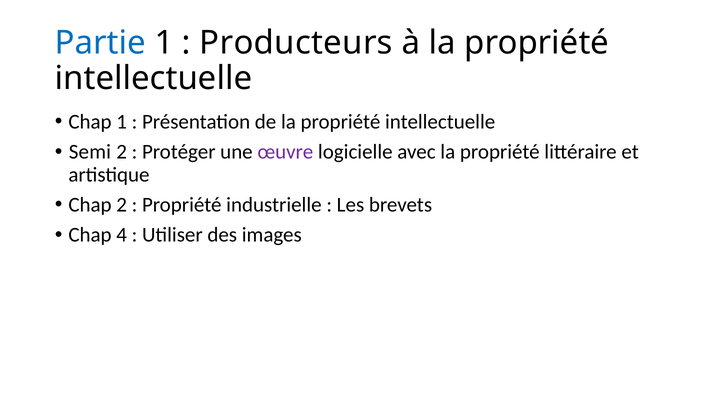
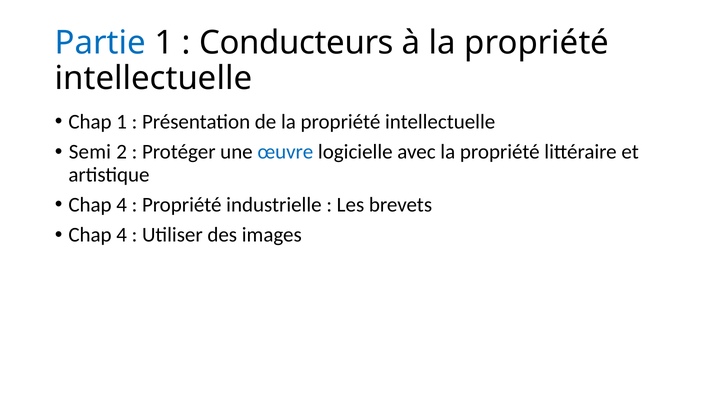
Producteurs: Producteurs -> Conducteurs
œuvre colour: purple -> blue
2 at (122, 205): 2 -> 4
